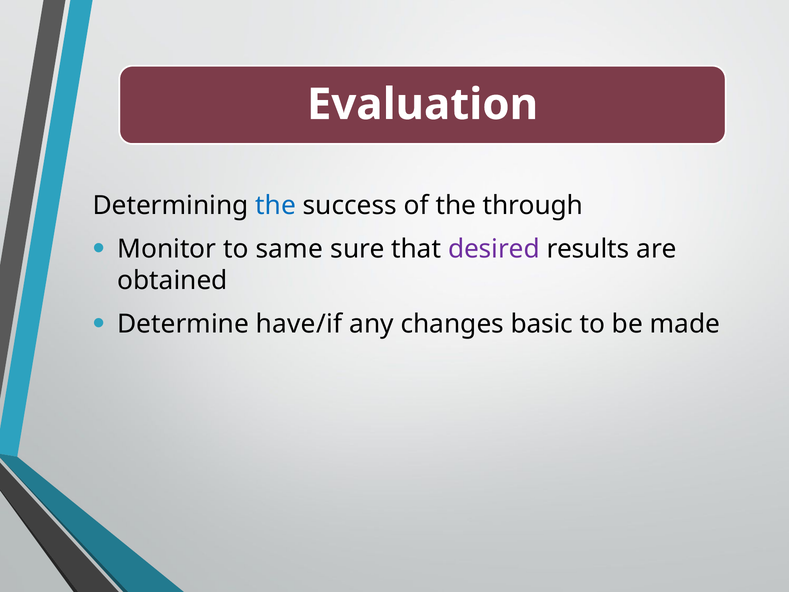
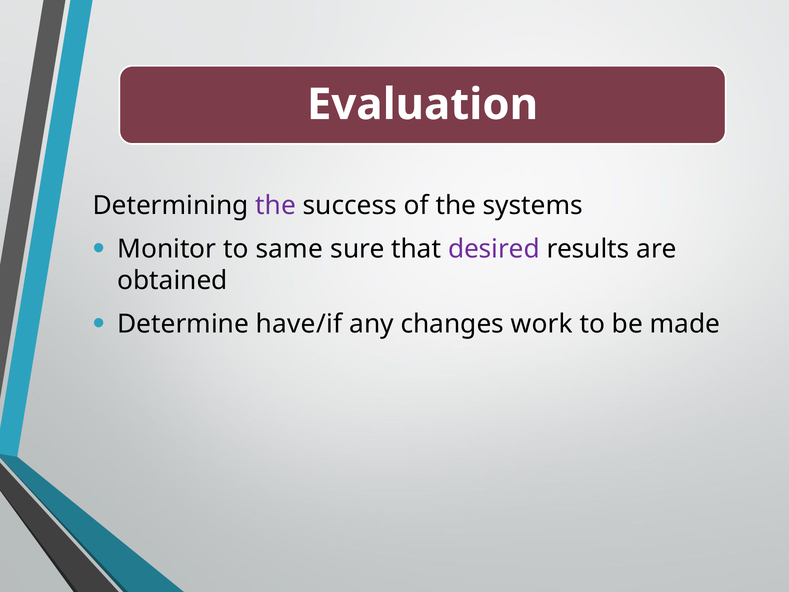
the at (276, 206) colour: blue -> purple
through: through -> systems
basic: basic -> work
